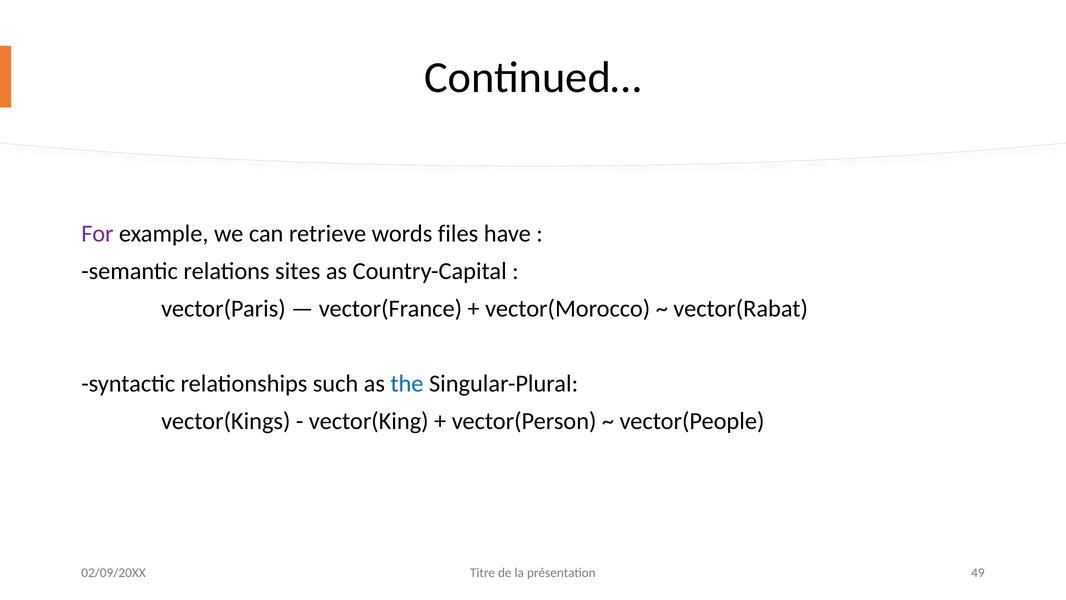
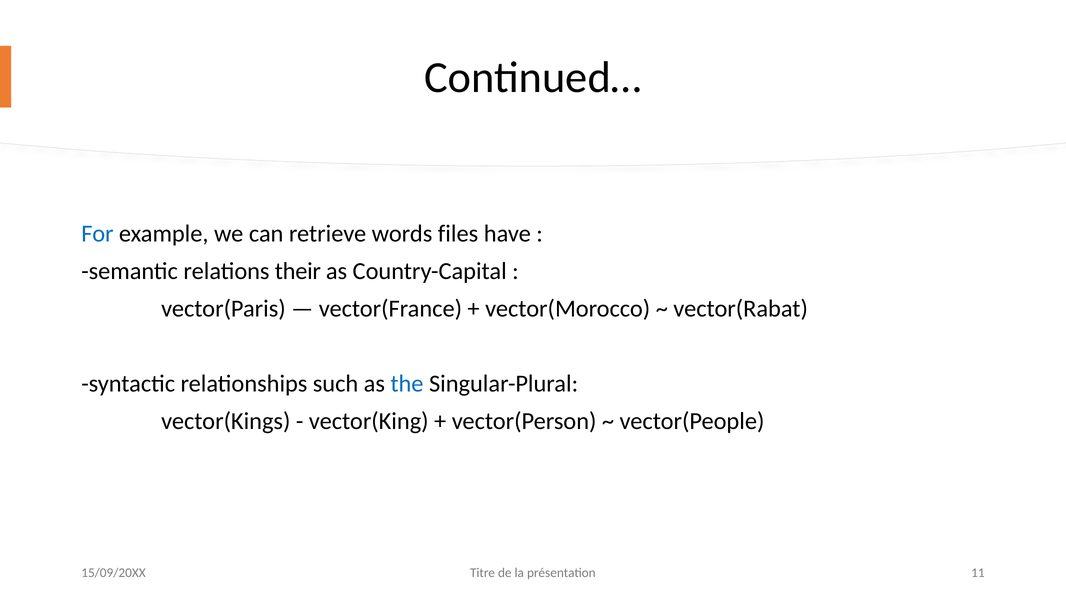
For colour: purple -> blue
sites: sites -> their
02/09/20XX: 02/09/20XX -> 15/09/20XX
49: 49 -> 11
